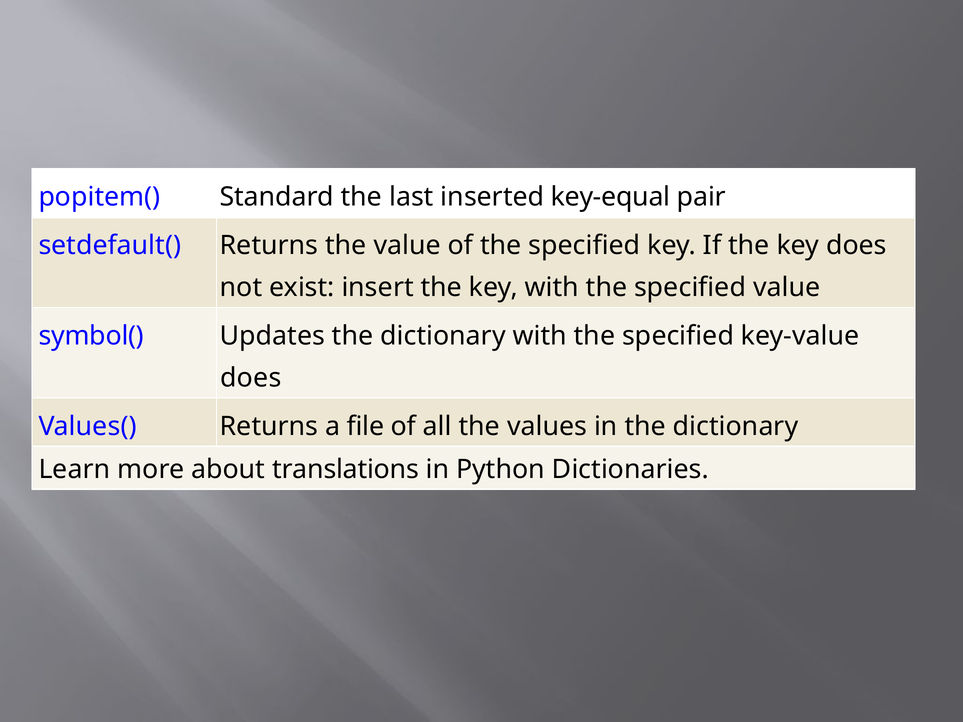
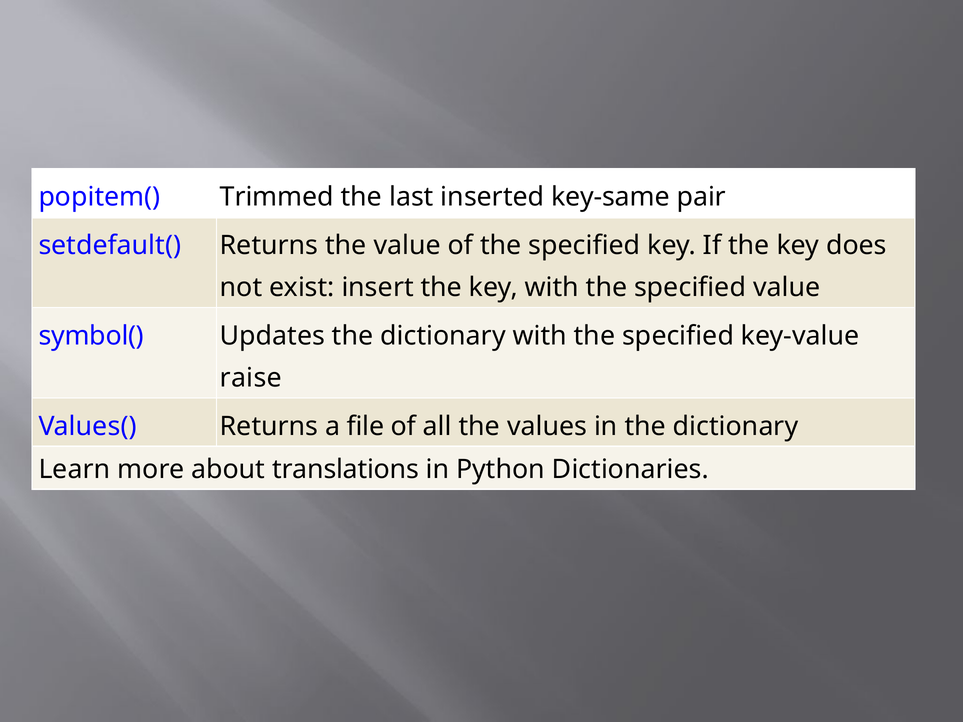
Standard: Standard -> Trimmed
key-equal: key-equal -> key-same
does at (251, 378): does -> raise
